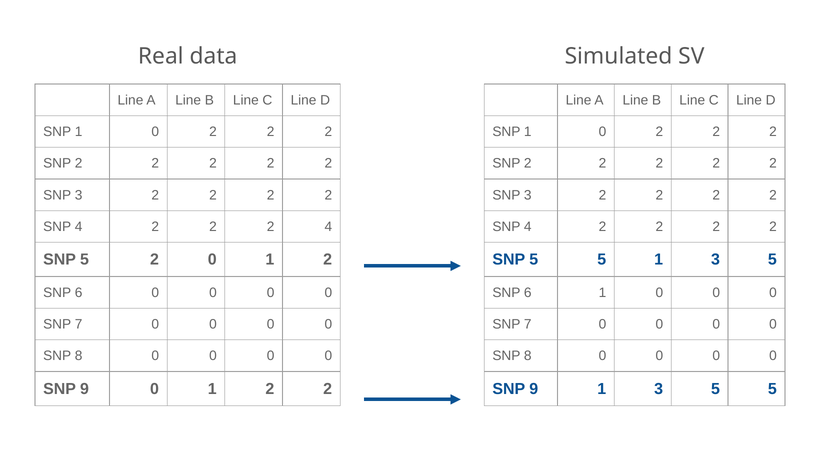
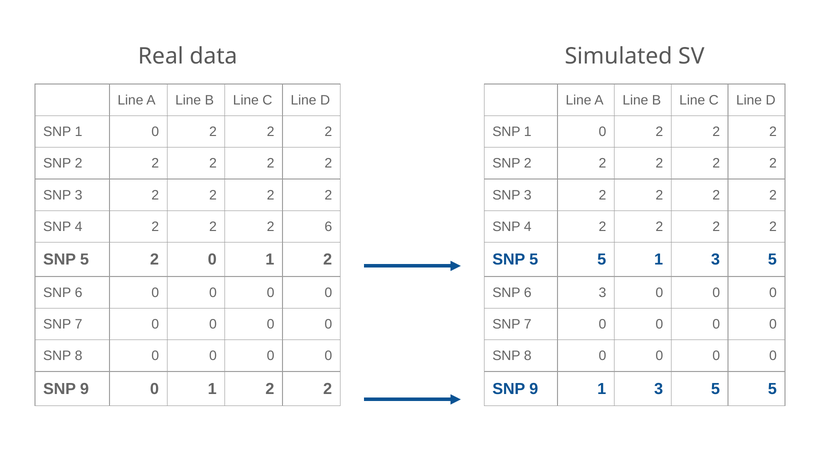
2 4: 4 -> 6
6 1: 1 -> 3
